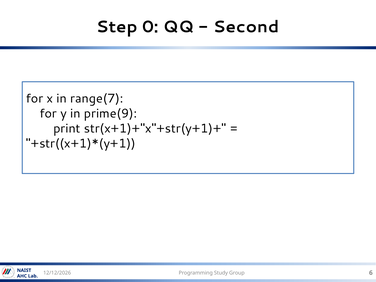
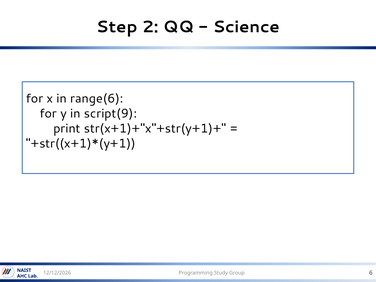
0: 0 -> 2
Second: Second -> Science
range(7: range(7 -> range(6
prime(9: prime(9 -> script(9
